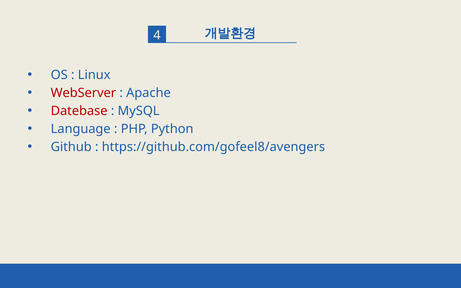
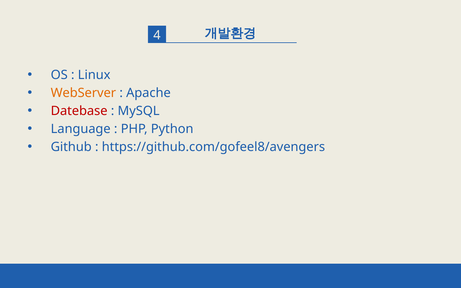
WebServer colour: red -> orange
